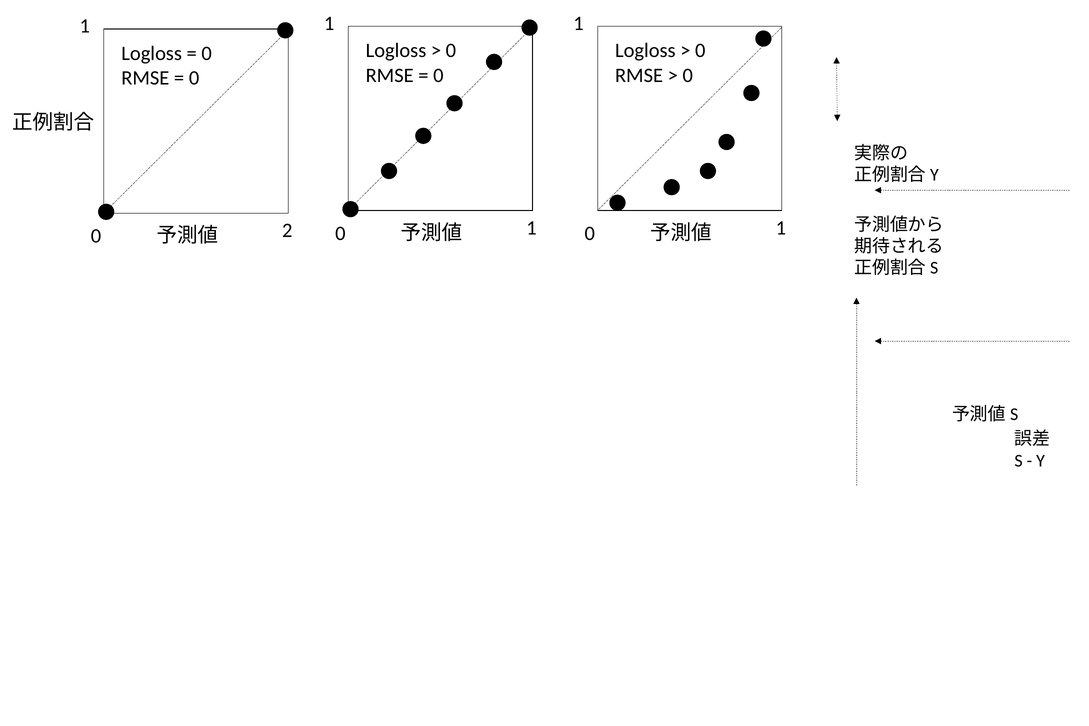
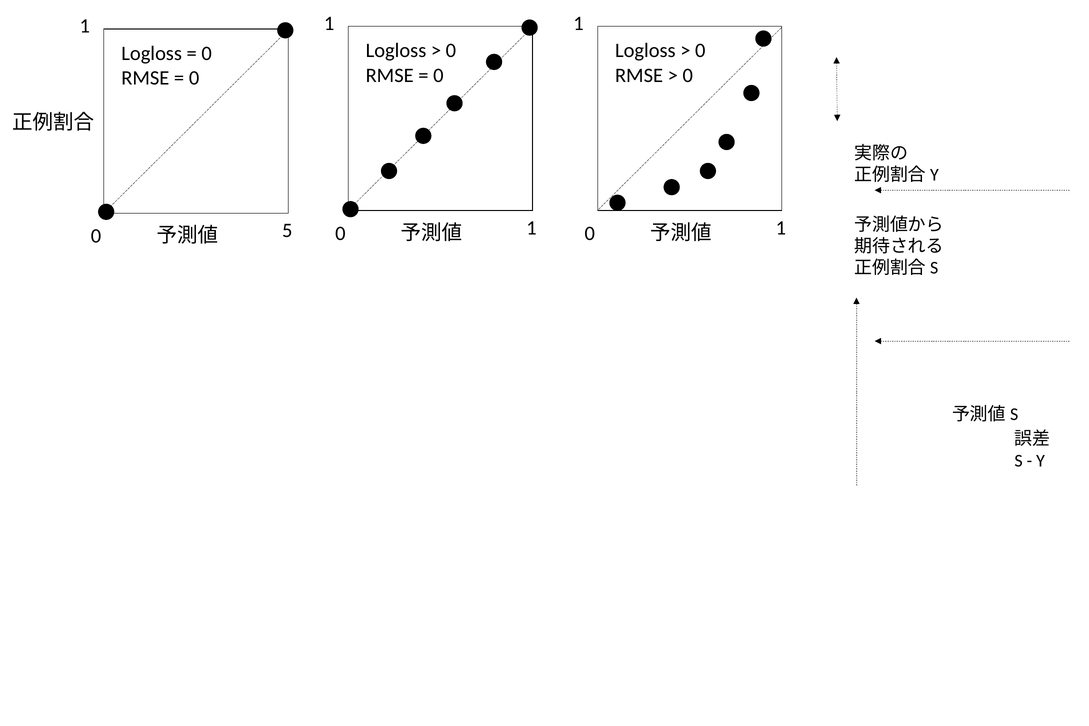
2: 2 -> 5
